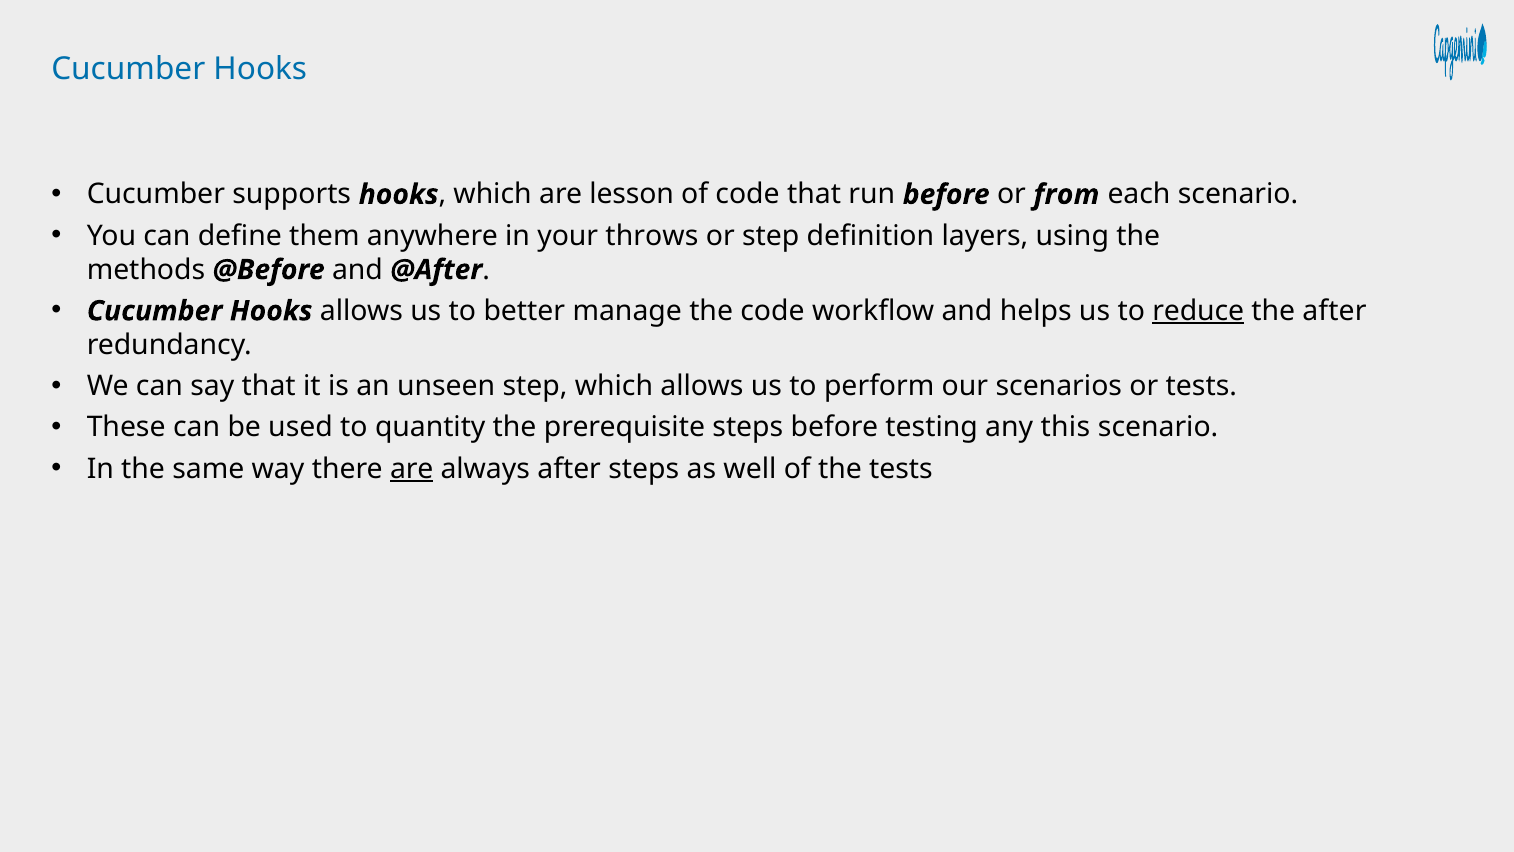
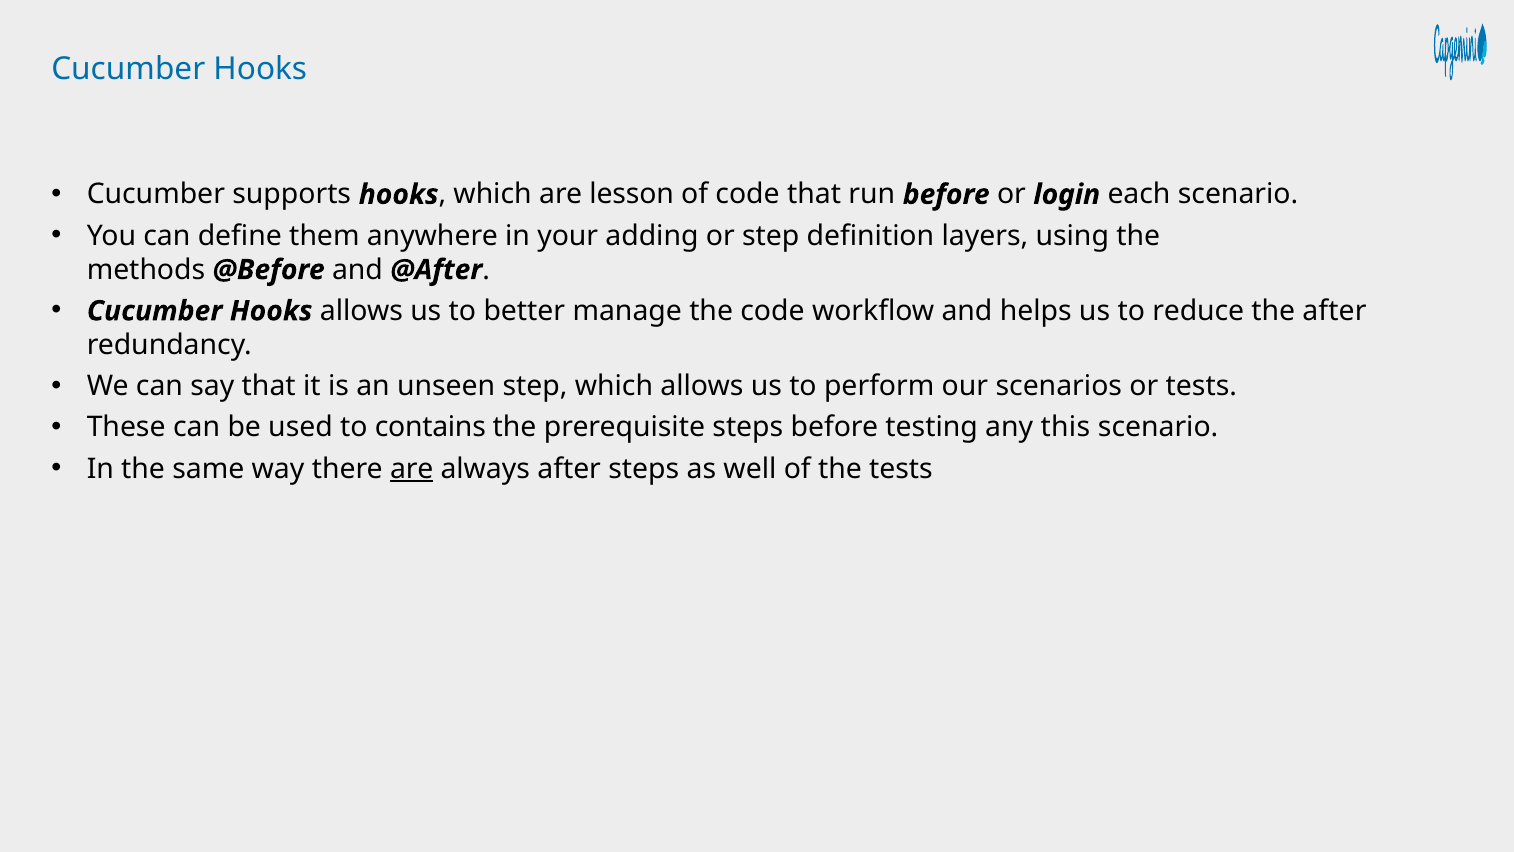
from: from -> login
throws: throws -> adding
reduce underline: present -> none
quantity: quantity -> contains
